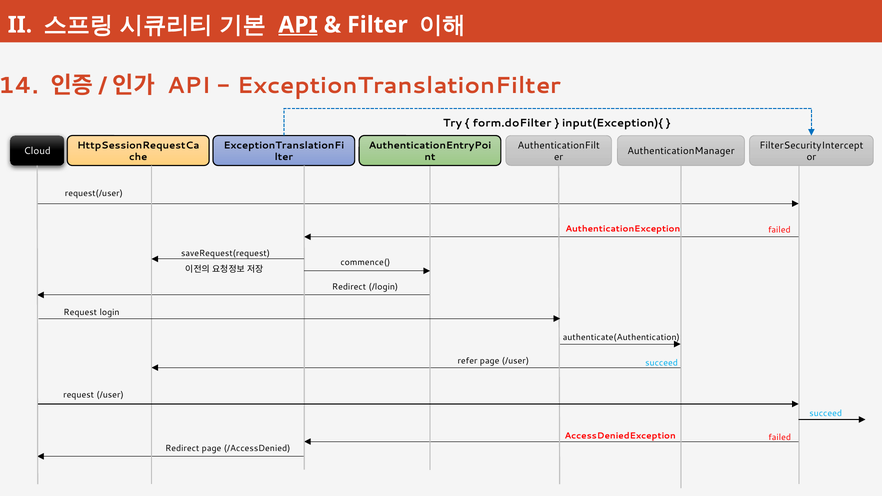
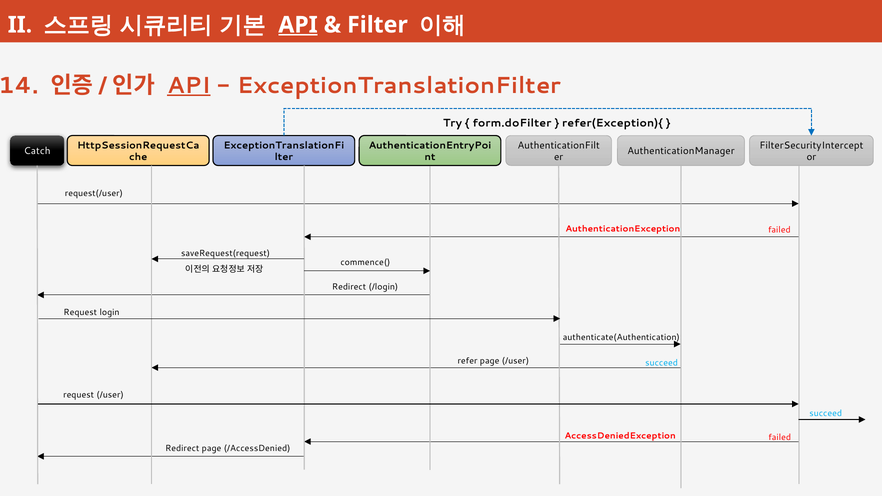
API at (189, 85) underline: none -> present
input(Exception){: input(Exception){ -> refer(Exception){
Cloud: Cloud -> Catch
